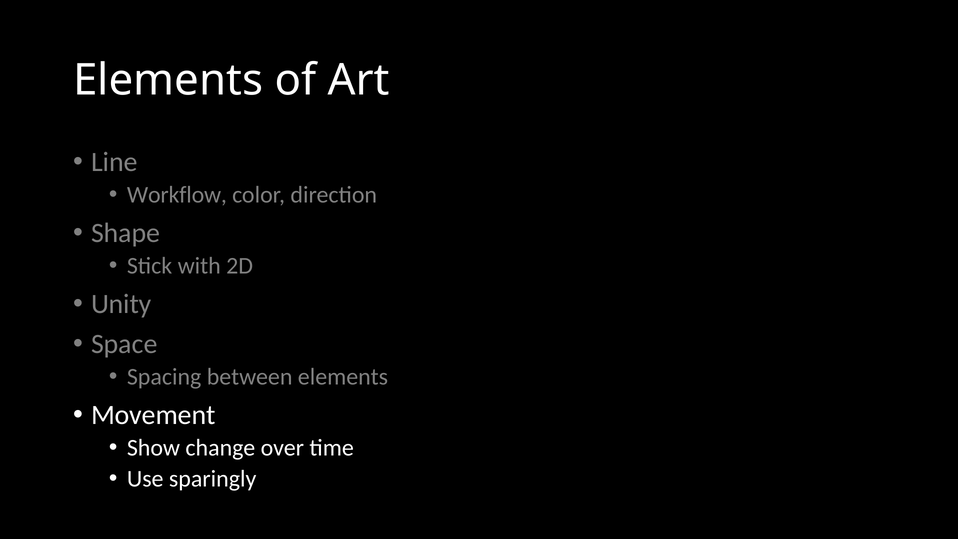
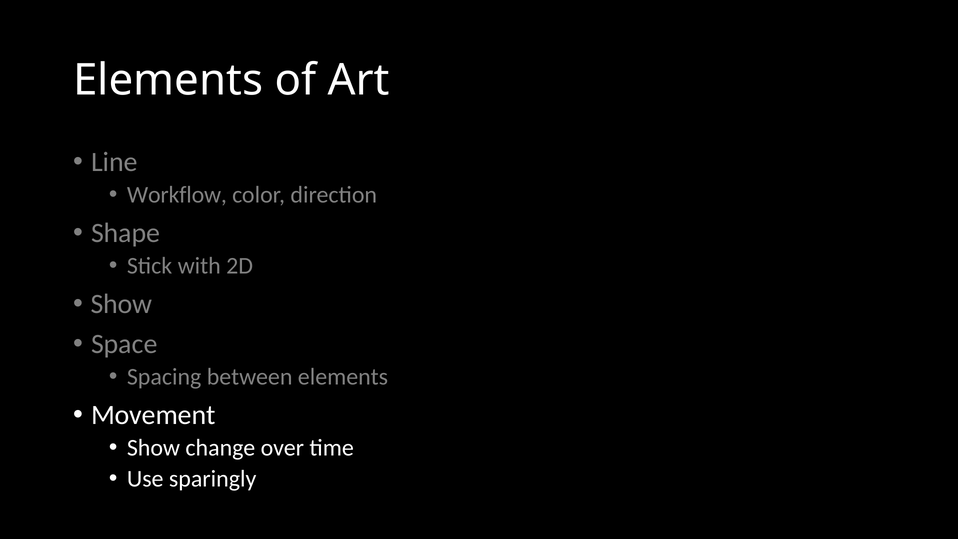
Unity at (121, 304): Unity -> Show
